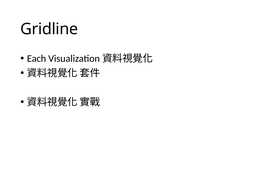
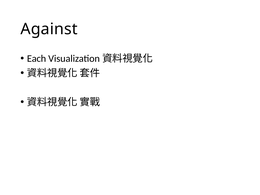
Gridline: Gridline -> Against
